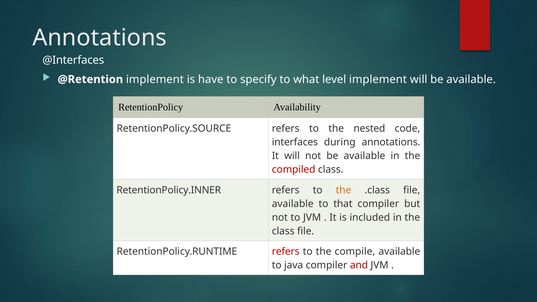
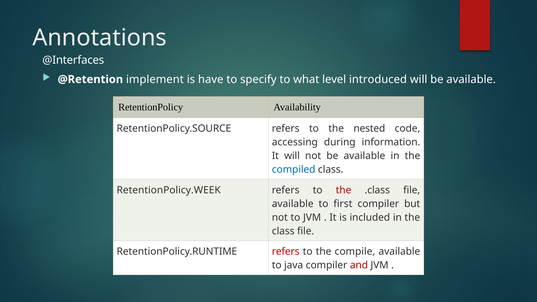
level implement: implement -> introduced
interfaces: interfaces -> accessing
during annotations: annotations -> information
compiled colour: red -> blue
RetentionPolicy.INNER: RetentionPolicy.INNER -> RetentionPolicy.WEEK
the at (344, 190) colour: orange -> red
that: that -> first
